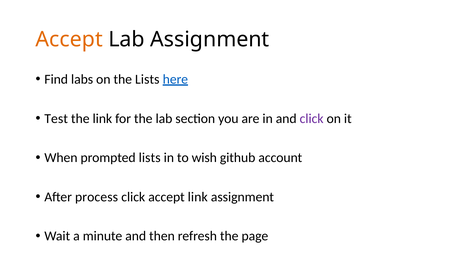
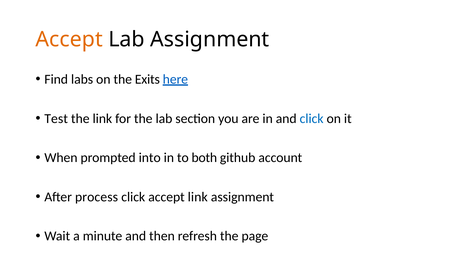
the Lists: Lists -> Exits
click at (312, 118) colour: purple -> blue
prompted lists: lists -> into
wish: wish -> both
